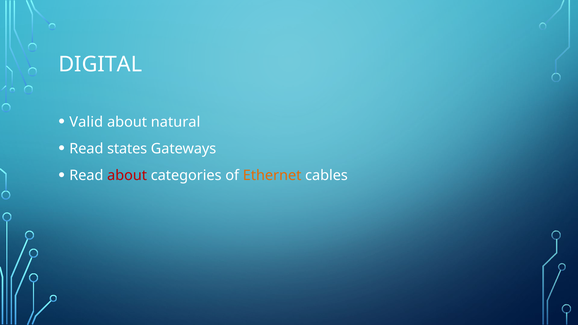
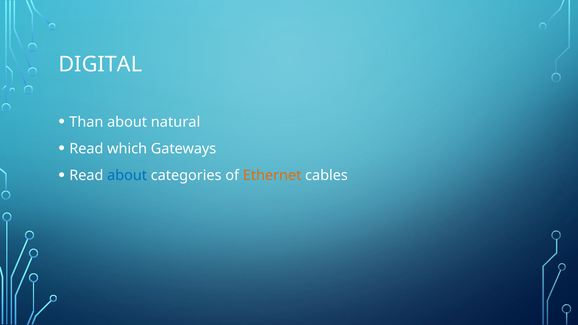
Valid: Valid -> Than
states: states -> which
about at (127, 176) colour: red -> blue
